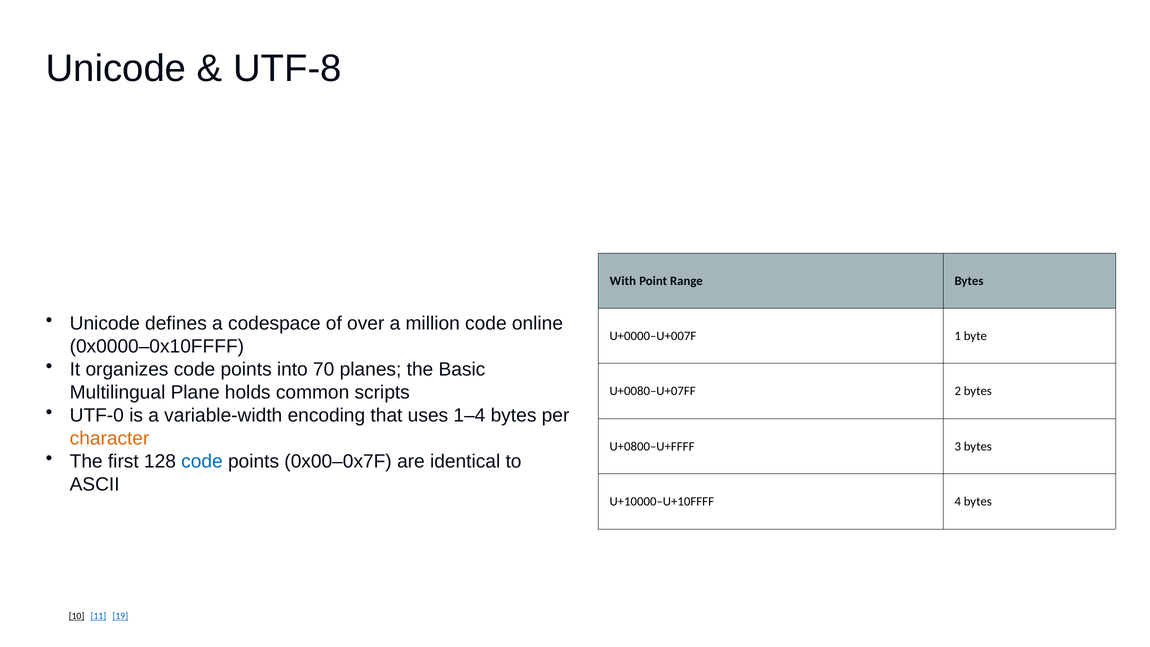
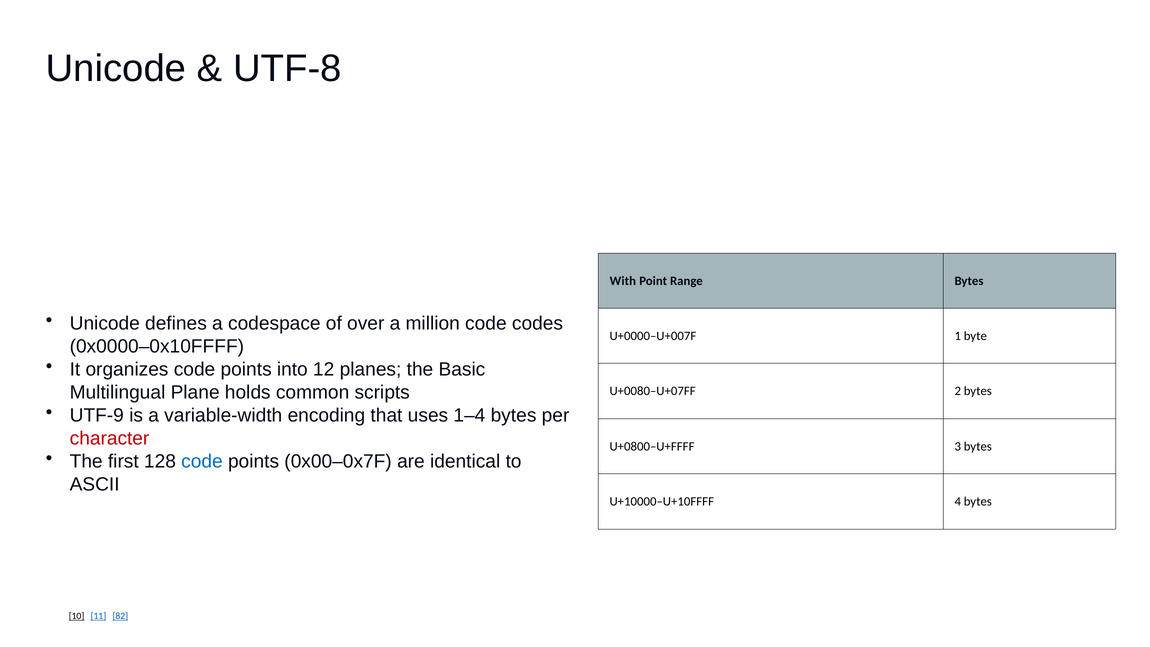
online: online -> codes
70: 70 -> 12
UTF‑0: UTF‑0 -> UTF‑9
character colour: orange -> red
19: 19 -> 82
